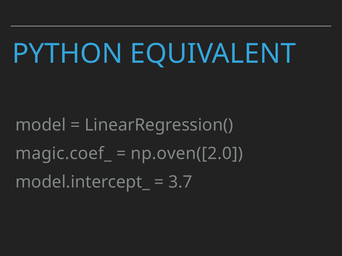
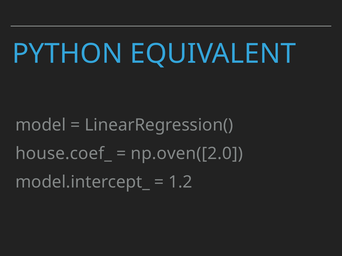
magic.coef_: magic.coef_ -> house.coef_
3.7: 3.7 -> 1.2
